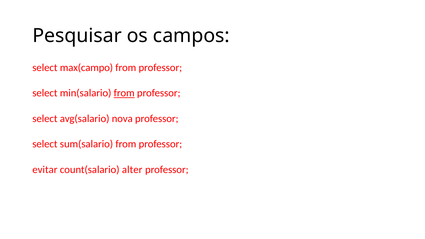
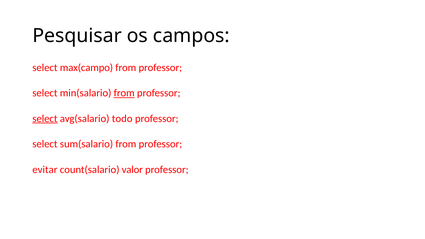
select at (45, 119) underline: none -> present
nova: nova -> todo
alter: alter -> valor
